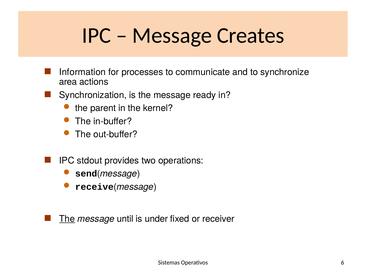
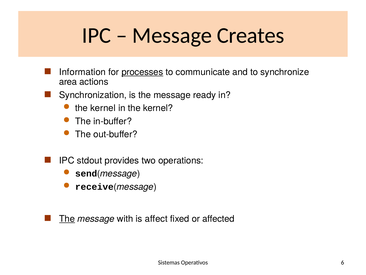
processes underline: none -> present
parent at (103, 108): parent -> kernel
until: until -> with
under: under -> affect
receiver: receiver -> affected
